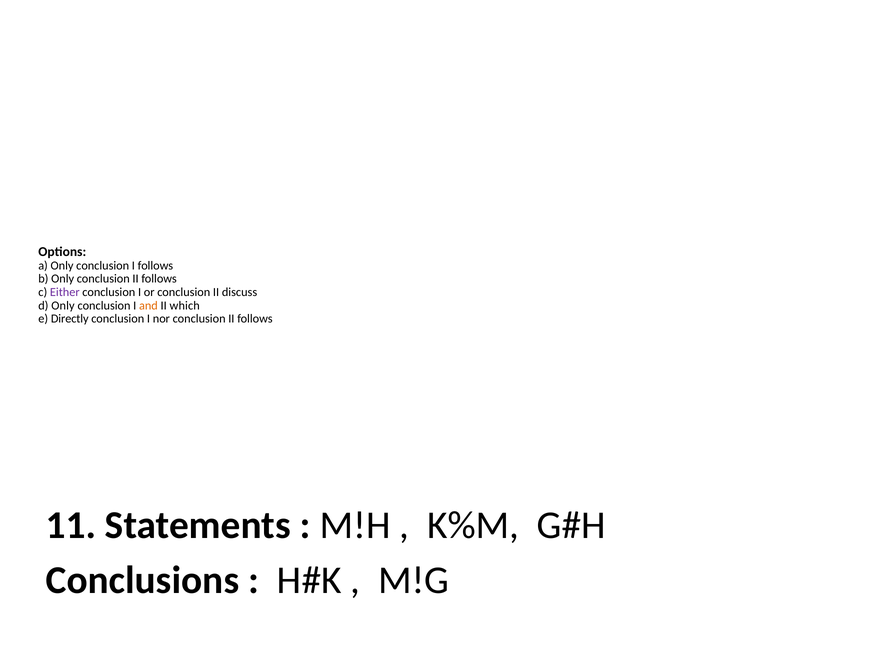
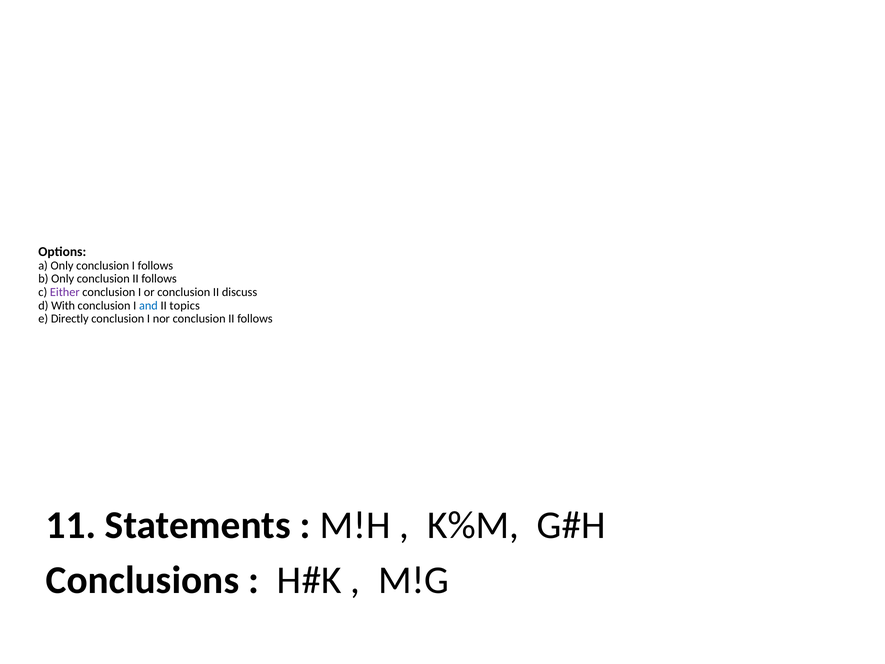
d Only: Only -> With
and colour: orange -> blue
which: which -> topics
